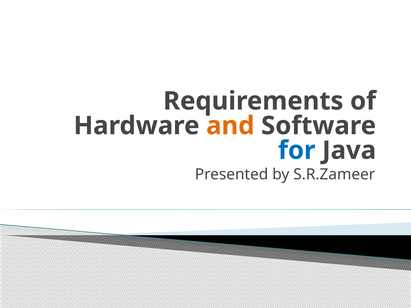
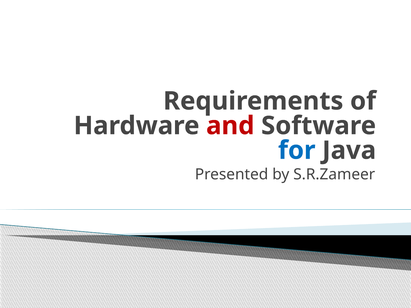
and colour: orange -> red
